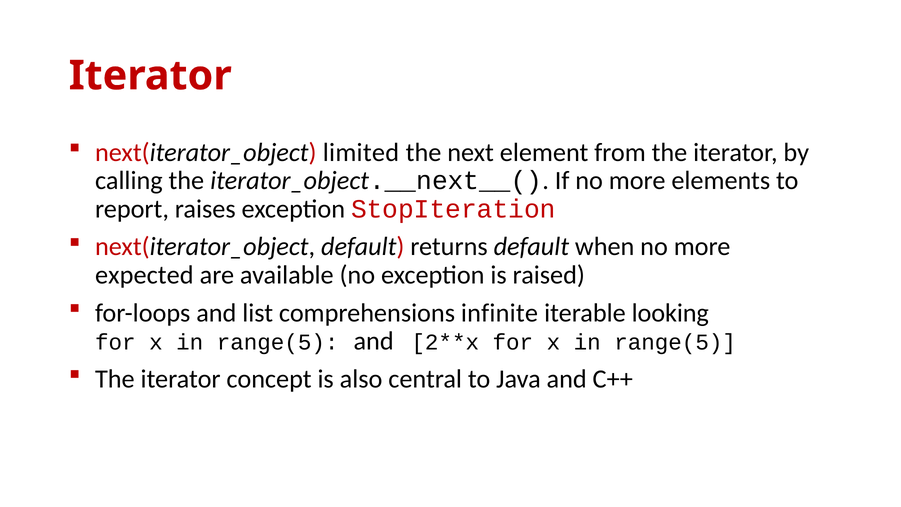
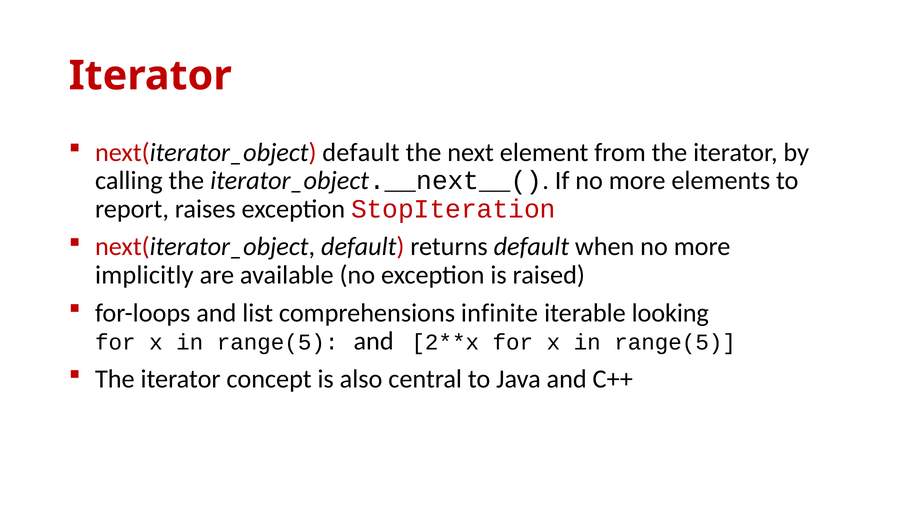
limited at (361, 152): limited -> default
expected: expected -> implicitly
